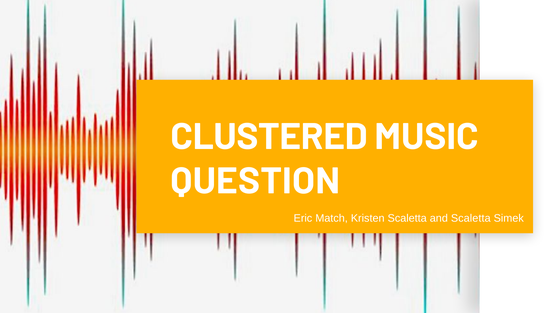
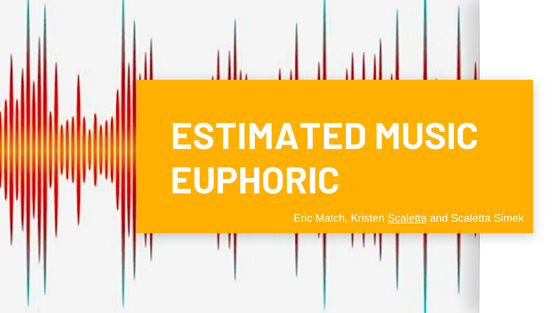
CLUSTERED: CLUSTERED -> ESTIMATED
QUESTION: QUESTION -> EUPHORIC
Scaletta at (407, 219) underline: none -> present
